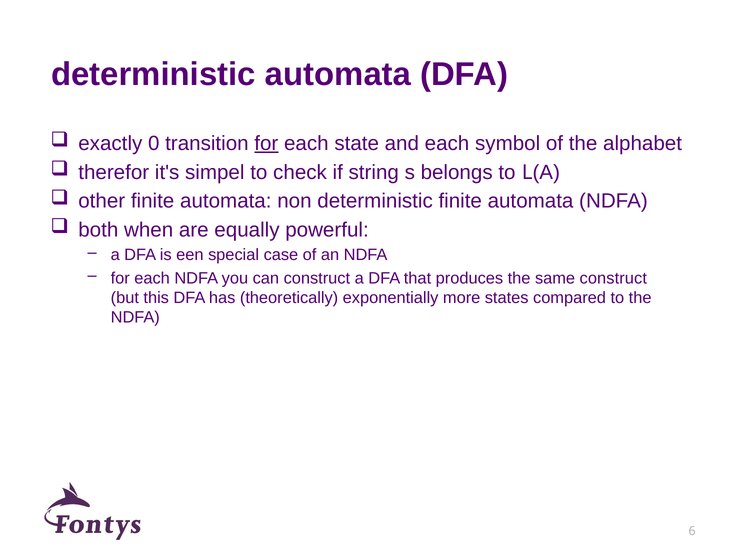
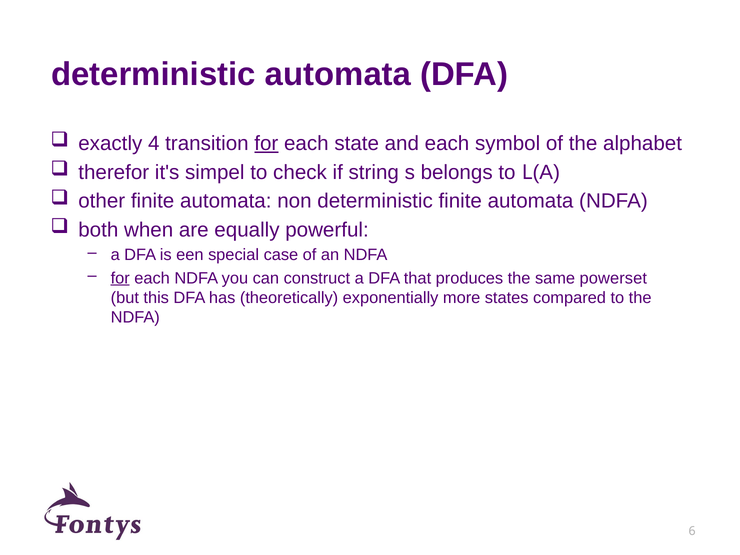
0: 0 -> 4
for at (120, 278) underline: none -> present
same construct: construct -> powerset
